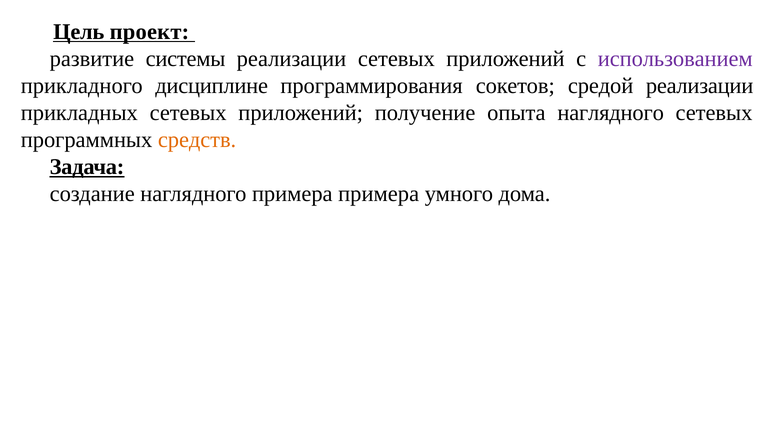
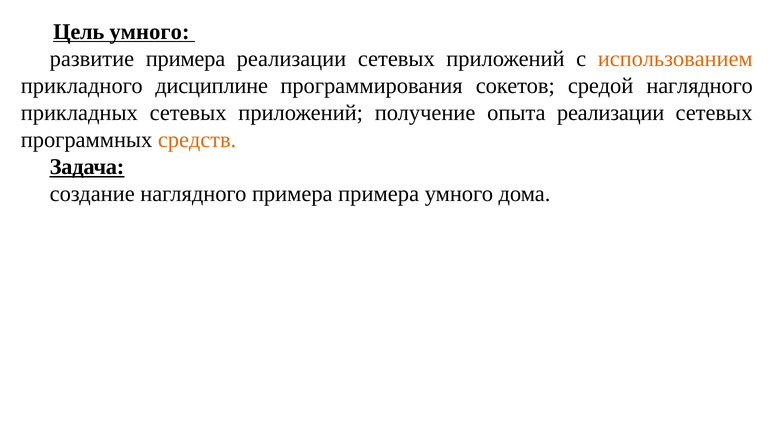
Цель проект: проект -> умного
развитие системы: системы -> примера
использованием colour: purple -> orange
средой реализации: реализации -> наглядного
опыта наглядного: наглядного -> реализации
